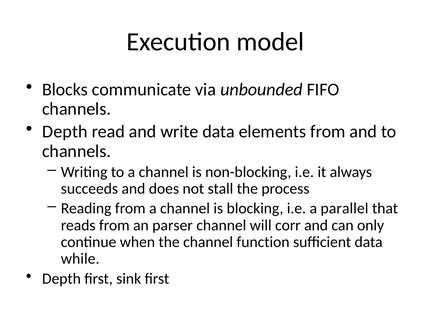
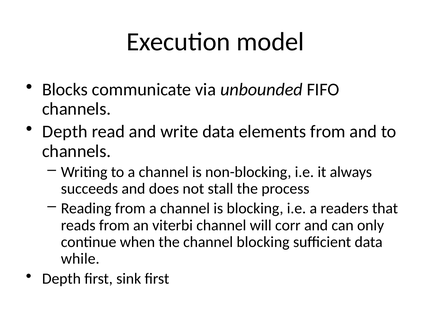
parallel: parallel -> readers
parser: parser -> viterbi
channel function: function -> blocking
